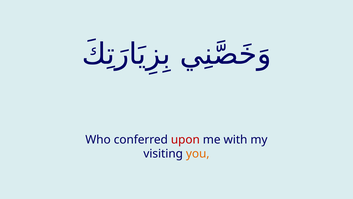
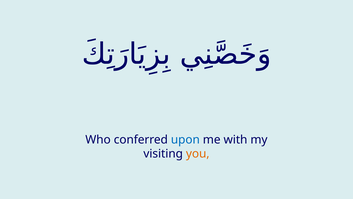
upon colour: red -> blue
